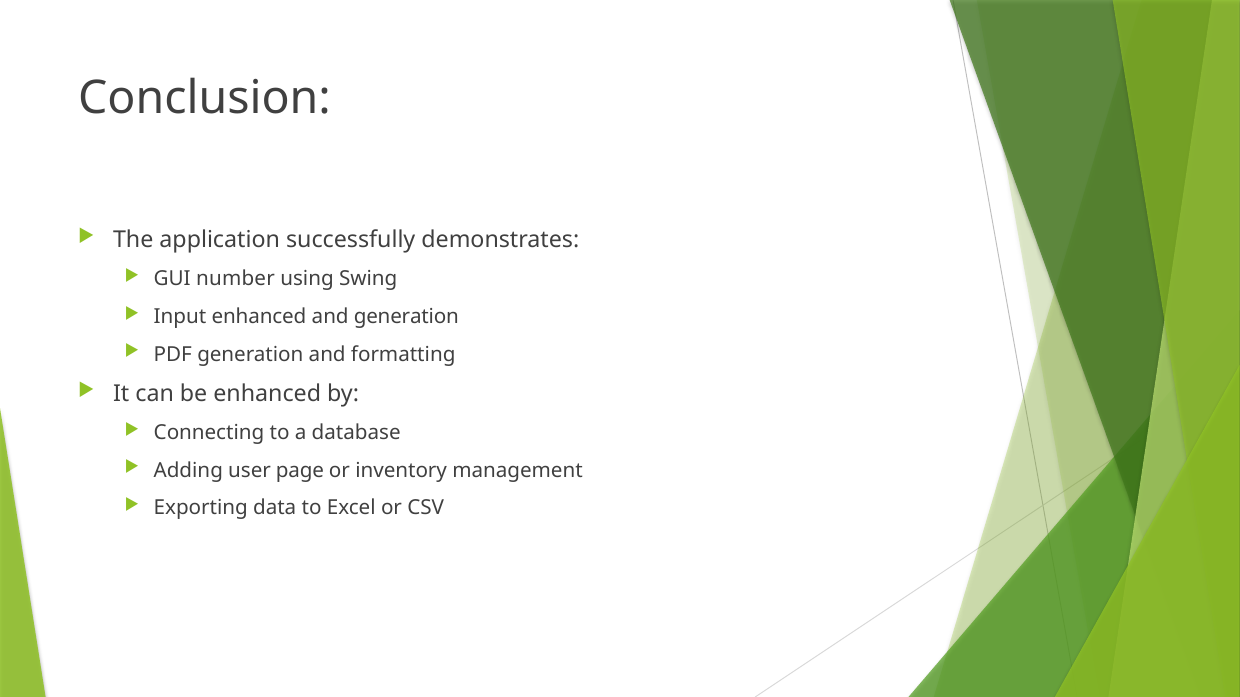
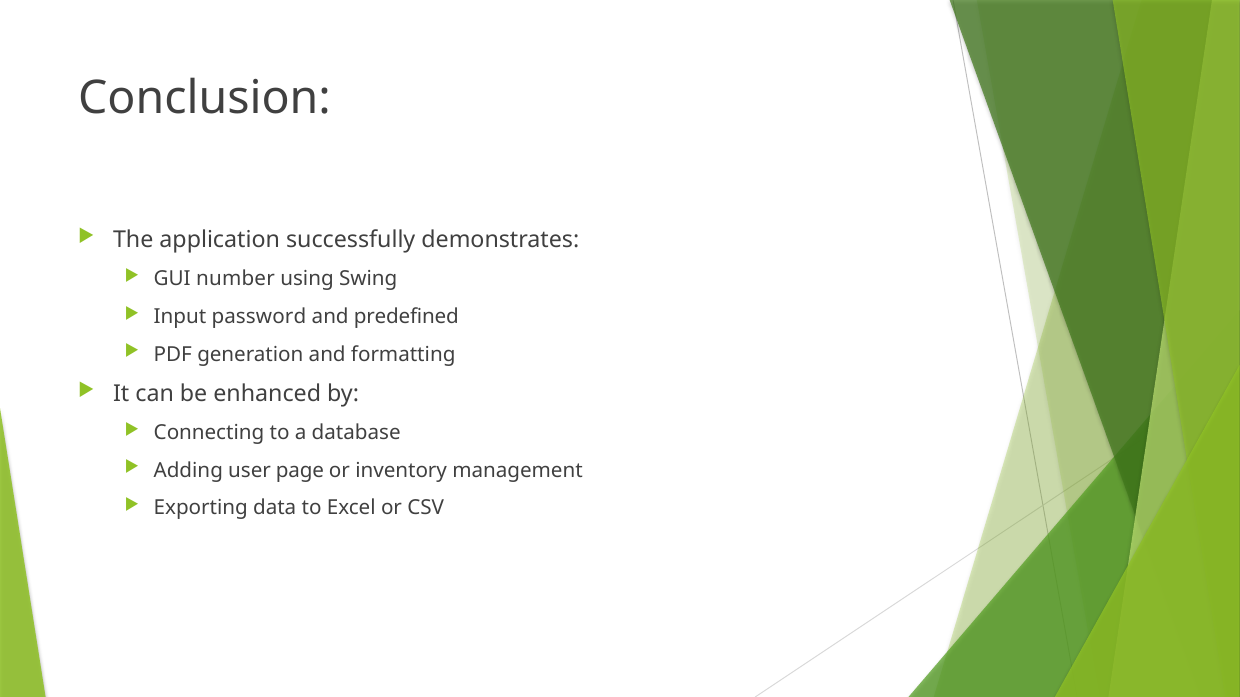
Input enhanced: enhanced -> password
and generation: generation -> predefined
